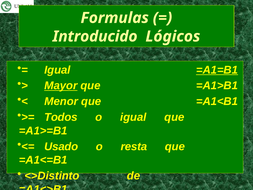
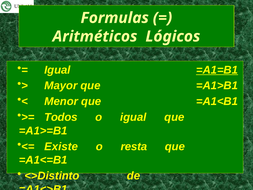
Introducido: Introducido -> Aritméticos
Mayor underline: present -> none
Usado: Usado -> Existe
